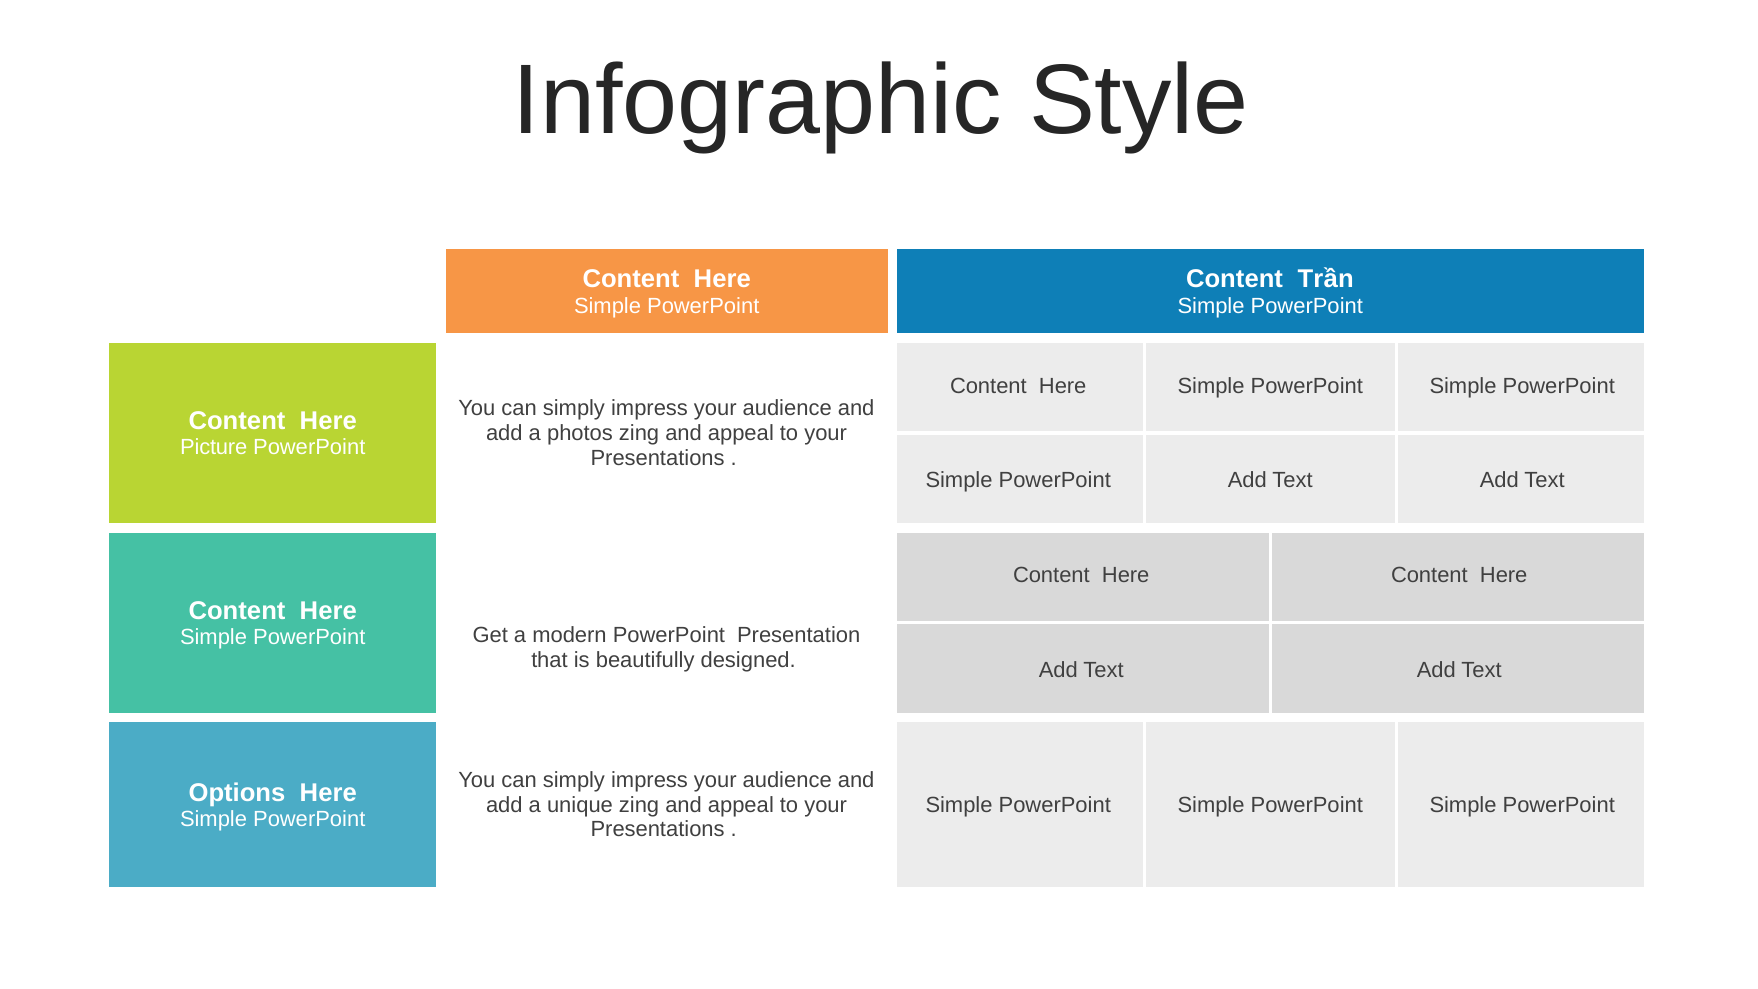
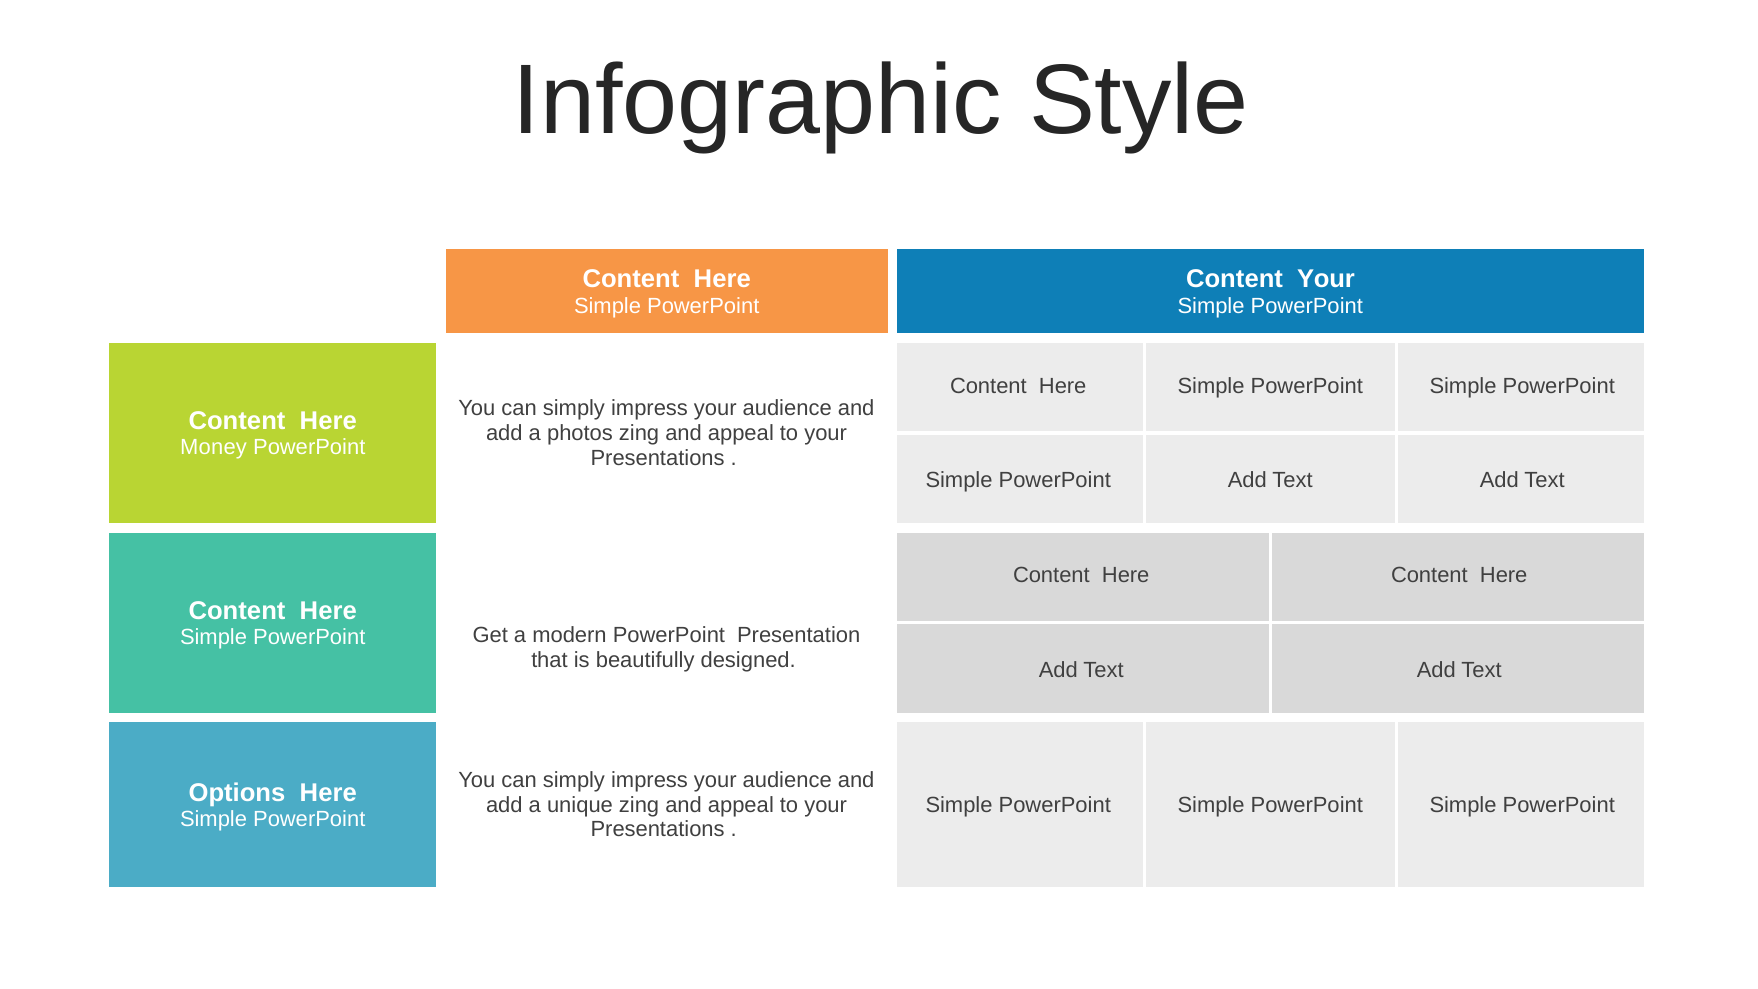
Content Trần: Trần -> Your
Picture: Picture -> Money
